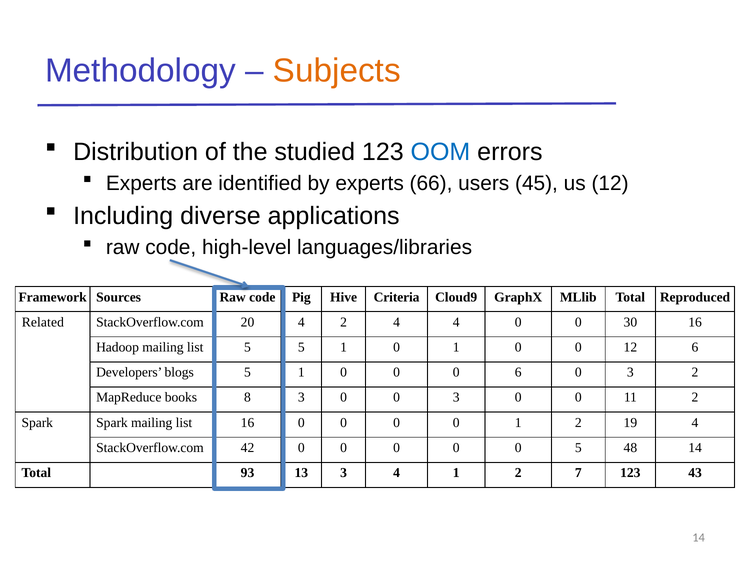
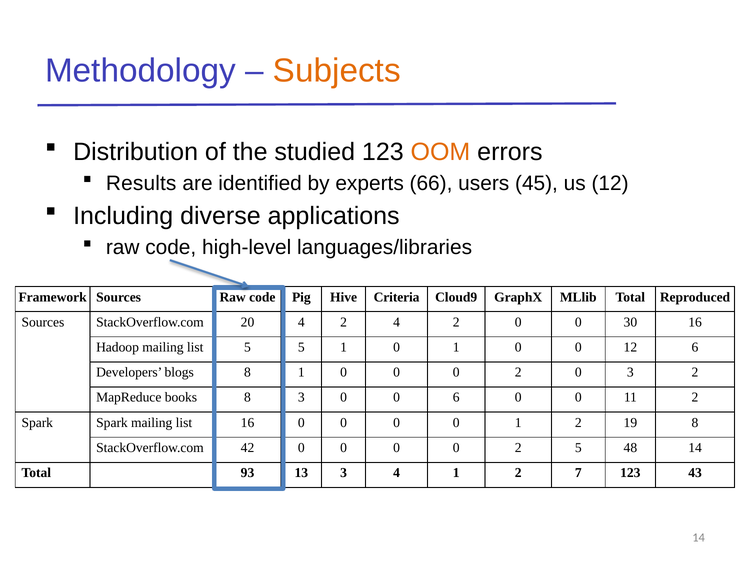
OOM colour: blue -> orange
Experts at (141, 183): Experts -> Results
Related at (43, 322): Related -> Sources
2 4 4: 4 -> 2
blogs 5: 5 -> 8
6 at (518, 372): 6 -> 2
0 0 3: 3 -> 6
19 4: 4 -> 8
0 at (518, 447): 0 -> 2
